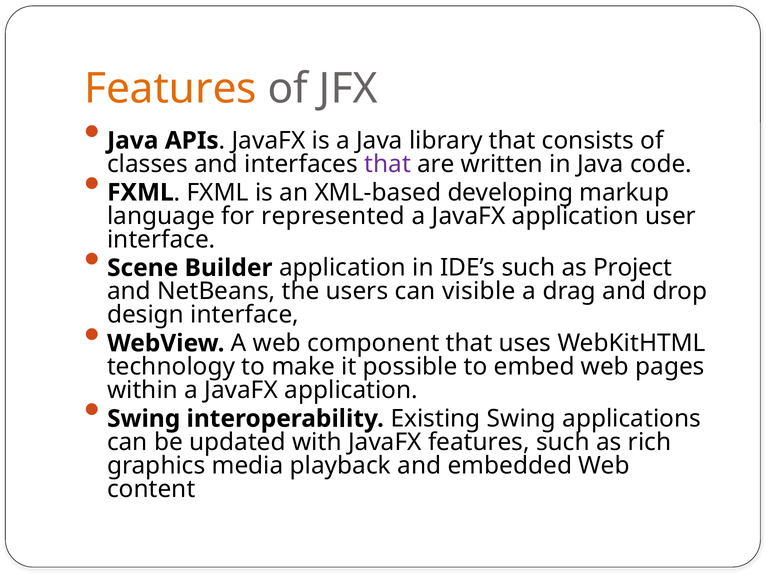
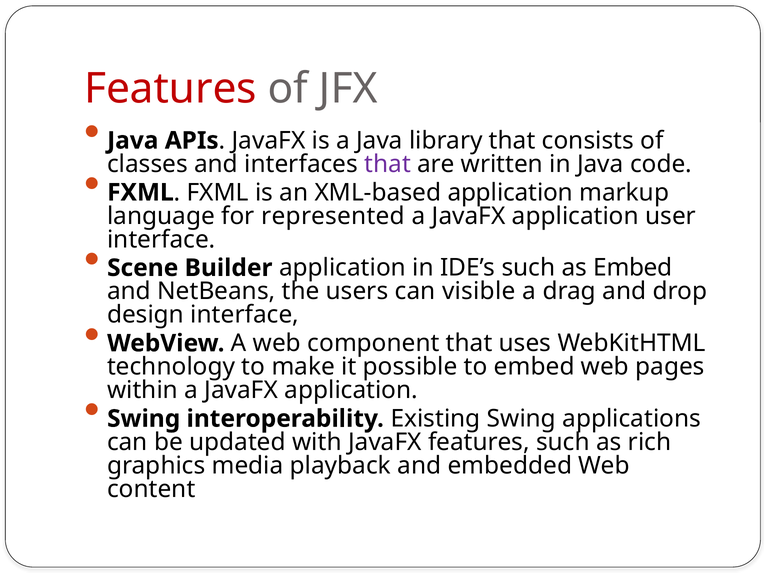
Features at (170, 89) colour: orange -> red
XML-based developing: developing -> application
as Project: Project -> Embed
